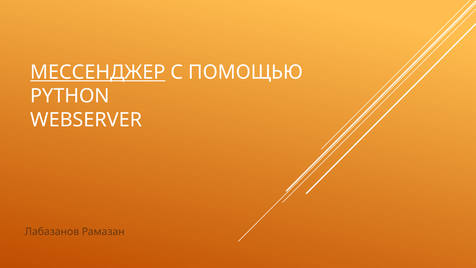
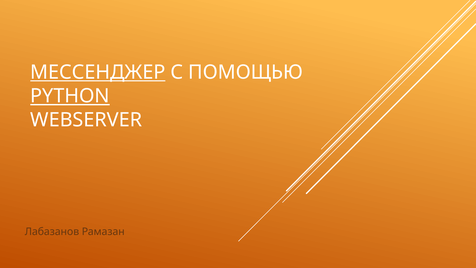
PYTHON underline: none -> present
